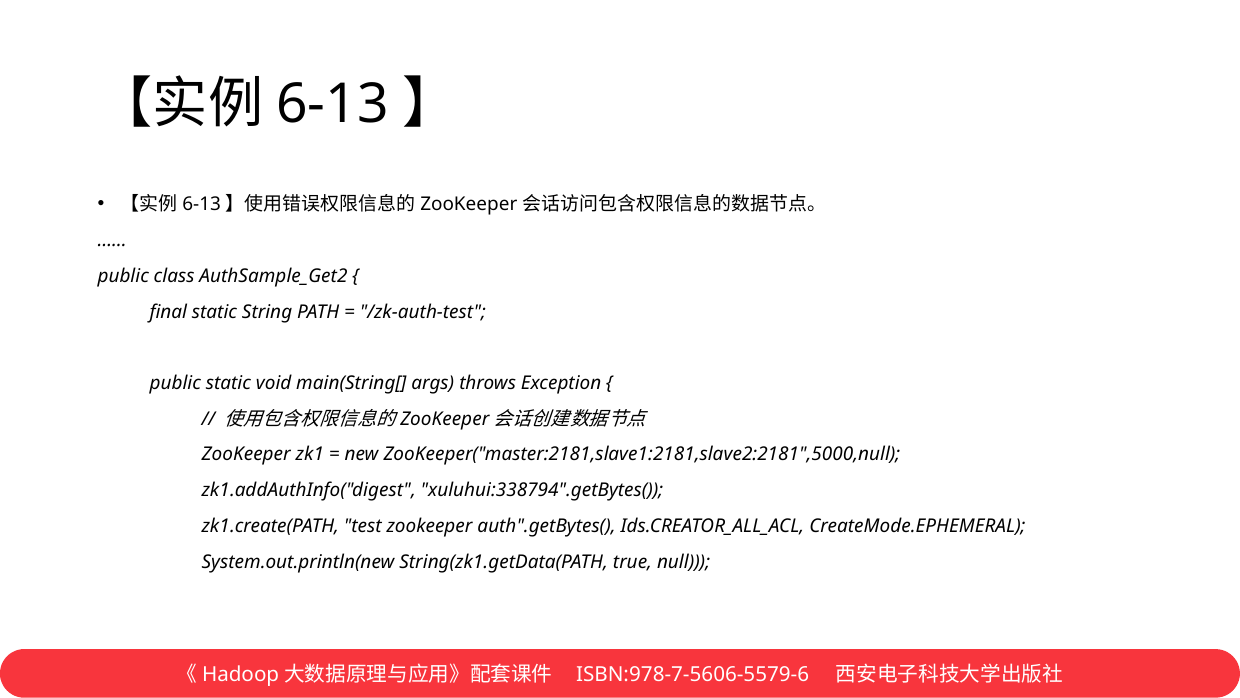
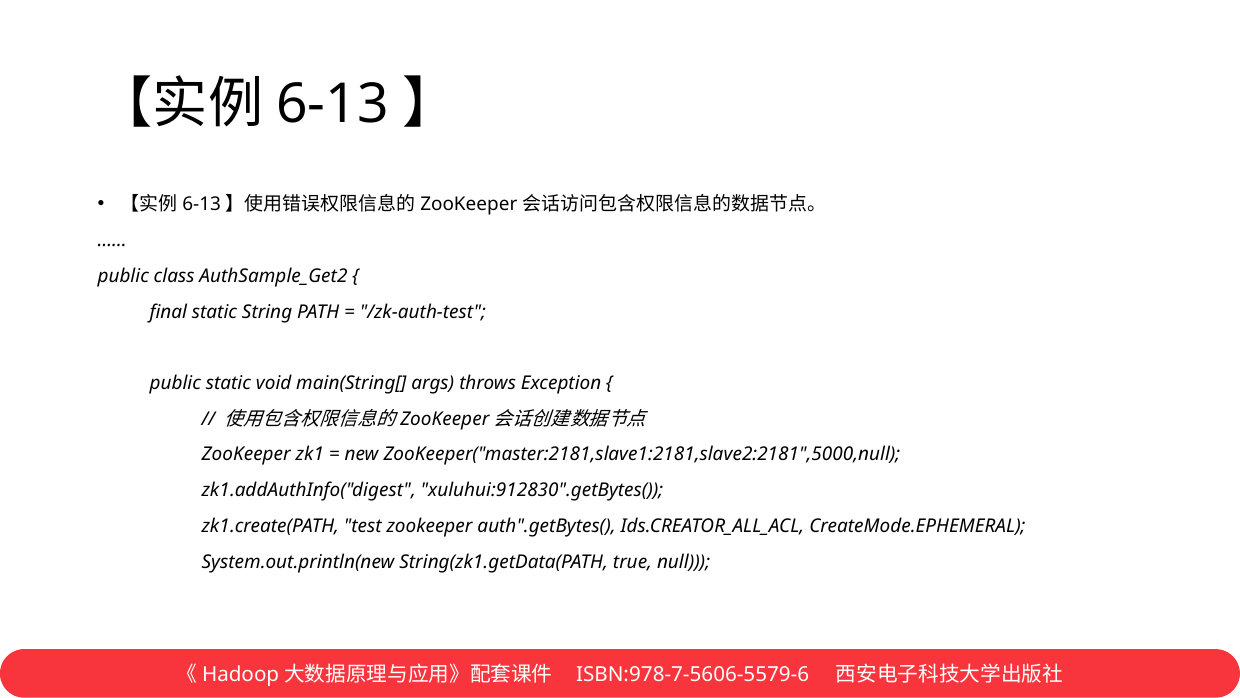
xuluhui:338794".getBytes(: xuluhui:338794".getBytes( -> xuluhui:912830".getBytes(
